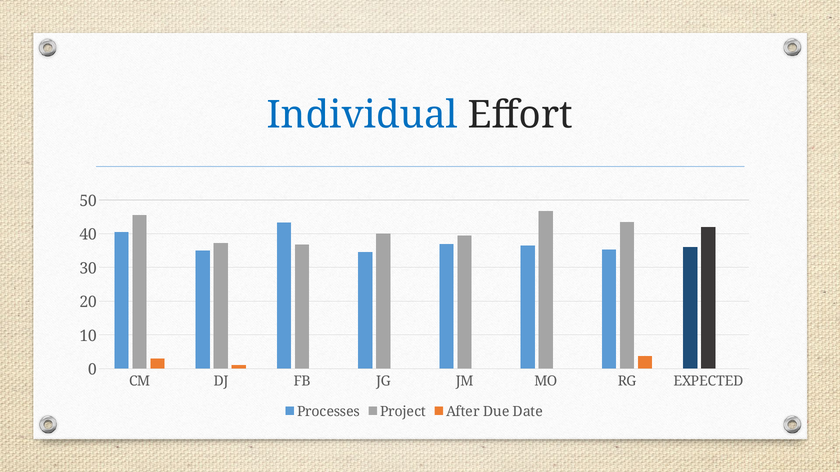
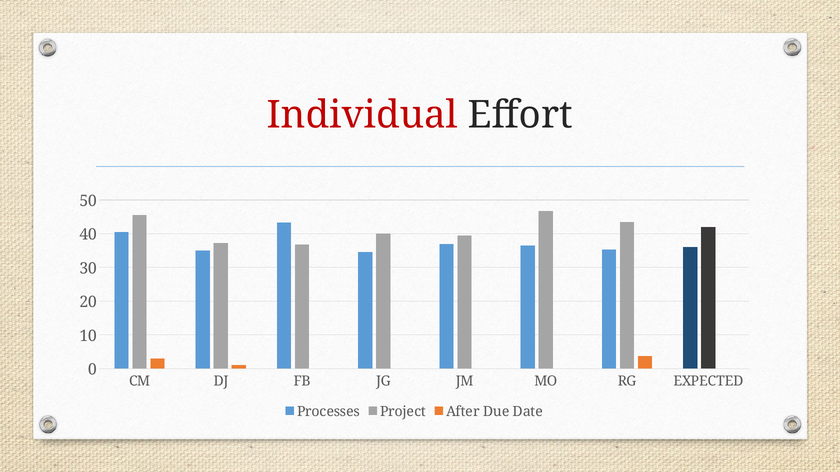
Individual colour: blue -> red
